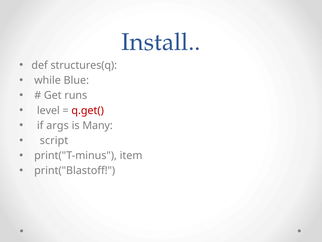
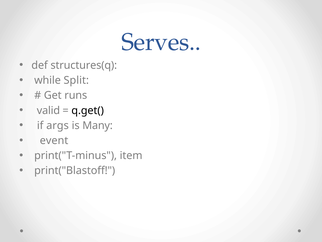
Install: Install -> Serves
Blue: Blue -> Split
level: level -> valid
q.get( colour: red -> black
script: script -> event
